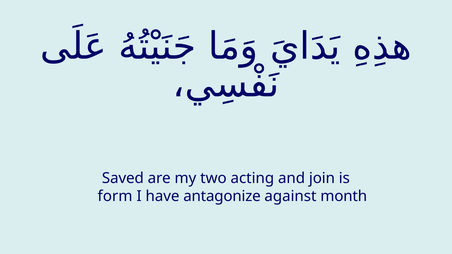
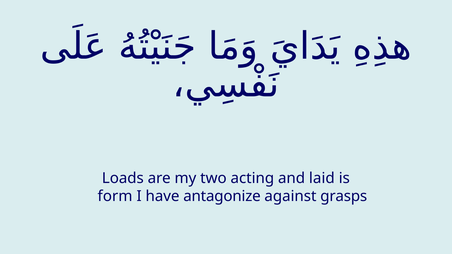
Saved: Saved -> Loads
join: join -> laid
month: month -> grasps
